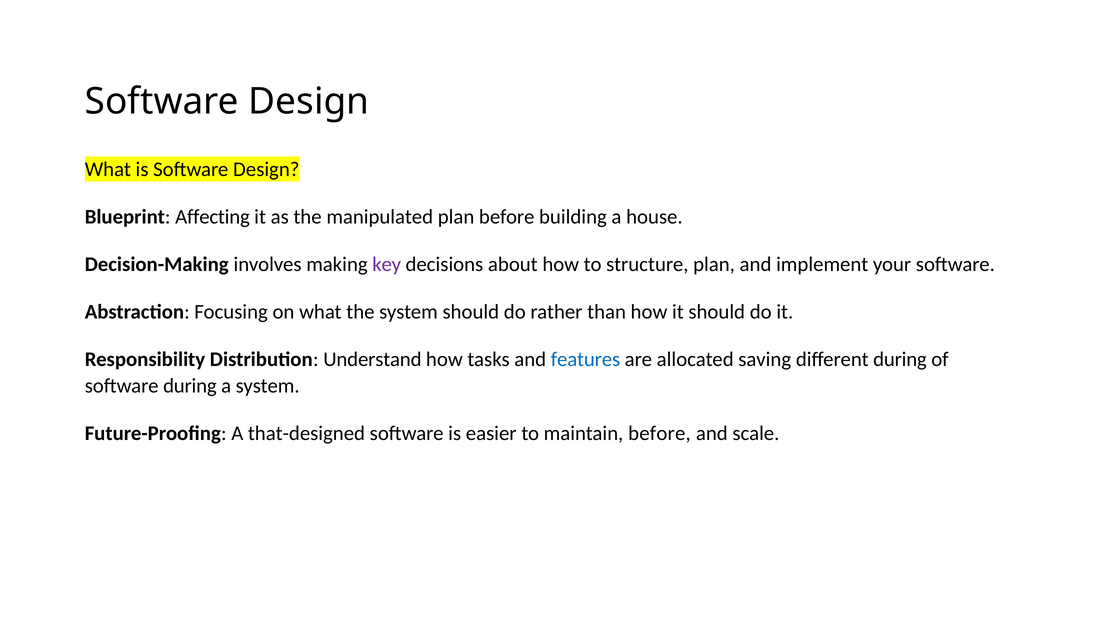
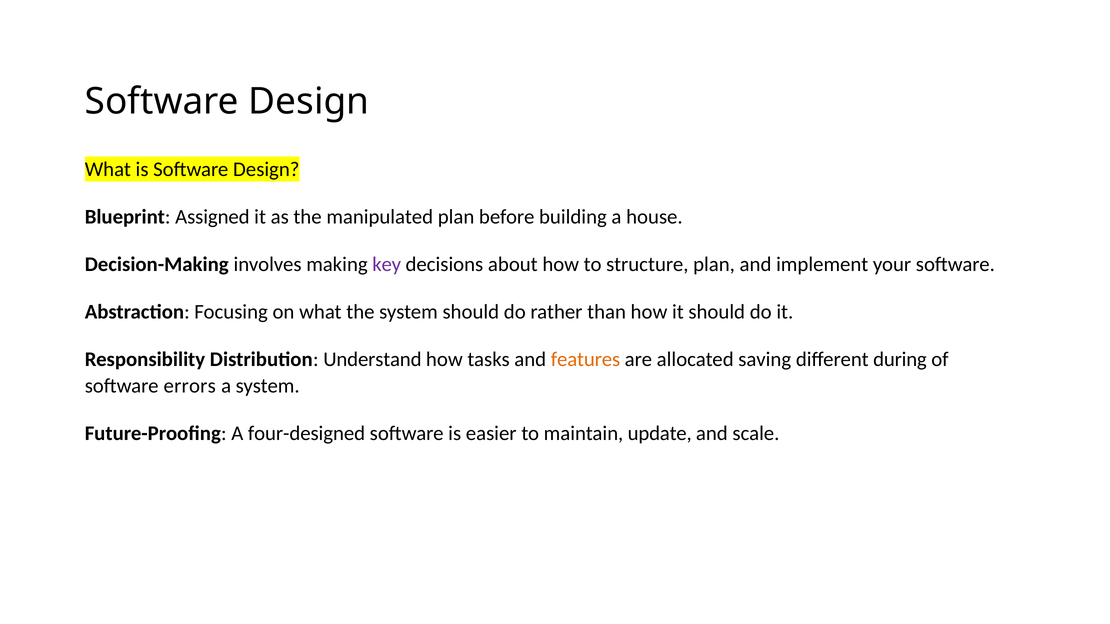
Affecting: Affecting -> Assigned
features colour: blue -> orange
software during: during -> errors
that-designed: that-designed -> four-designed
maintain before: before -> update
